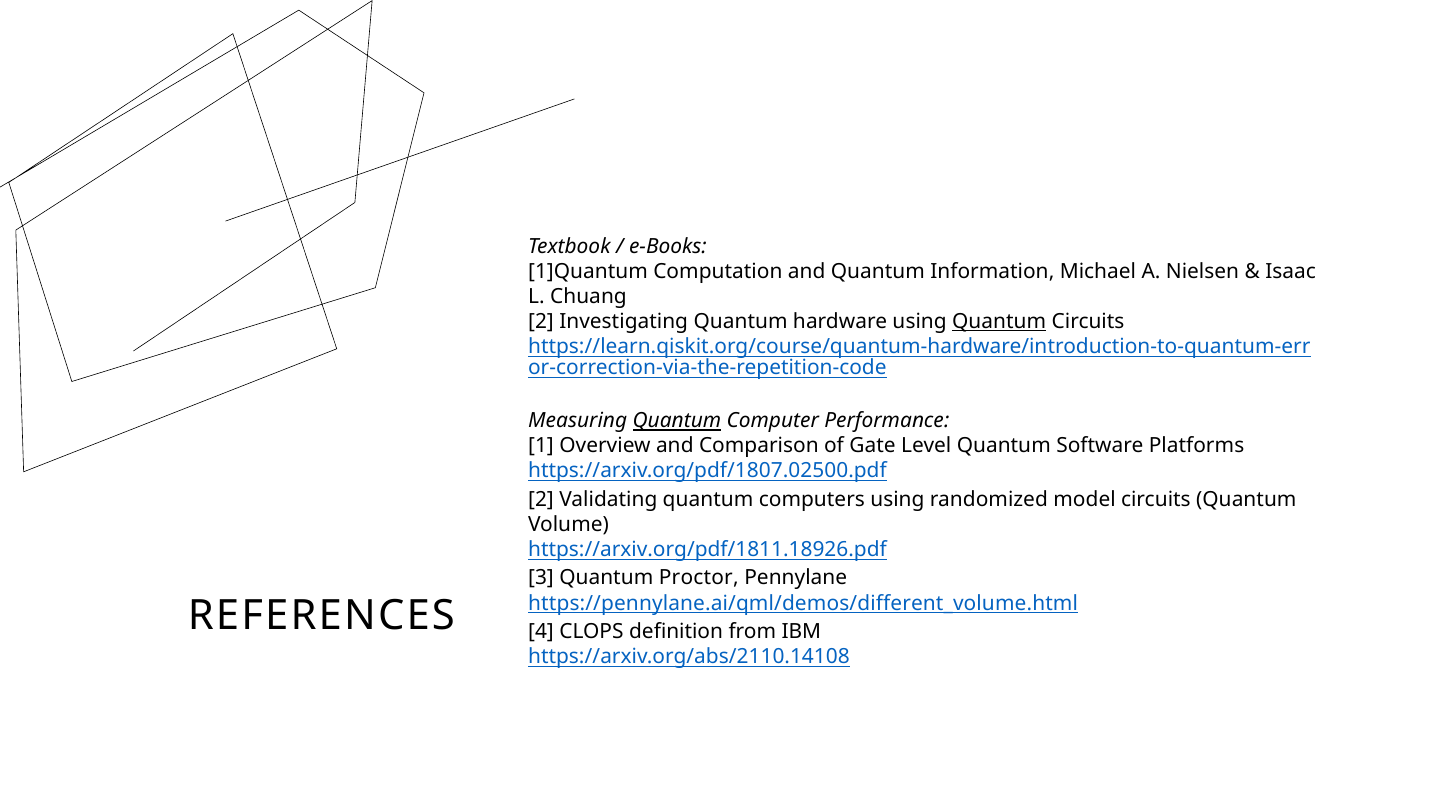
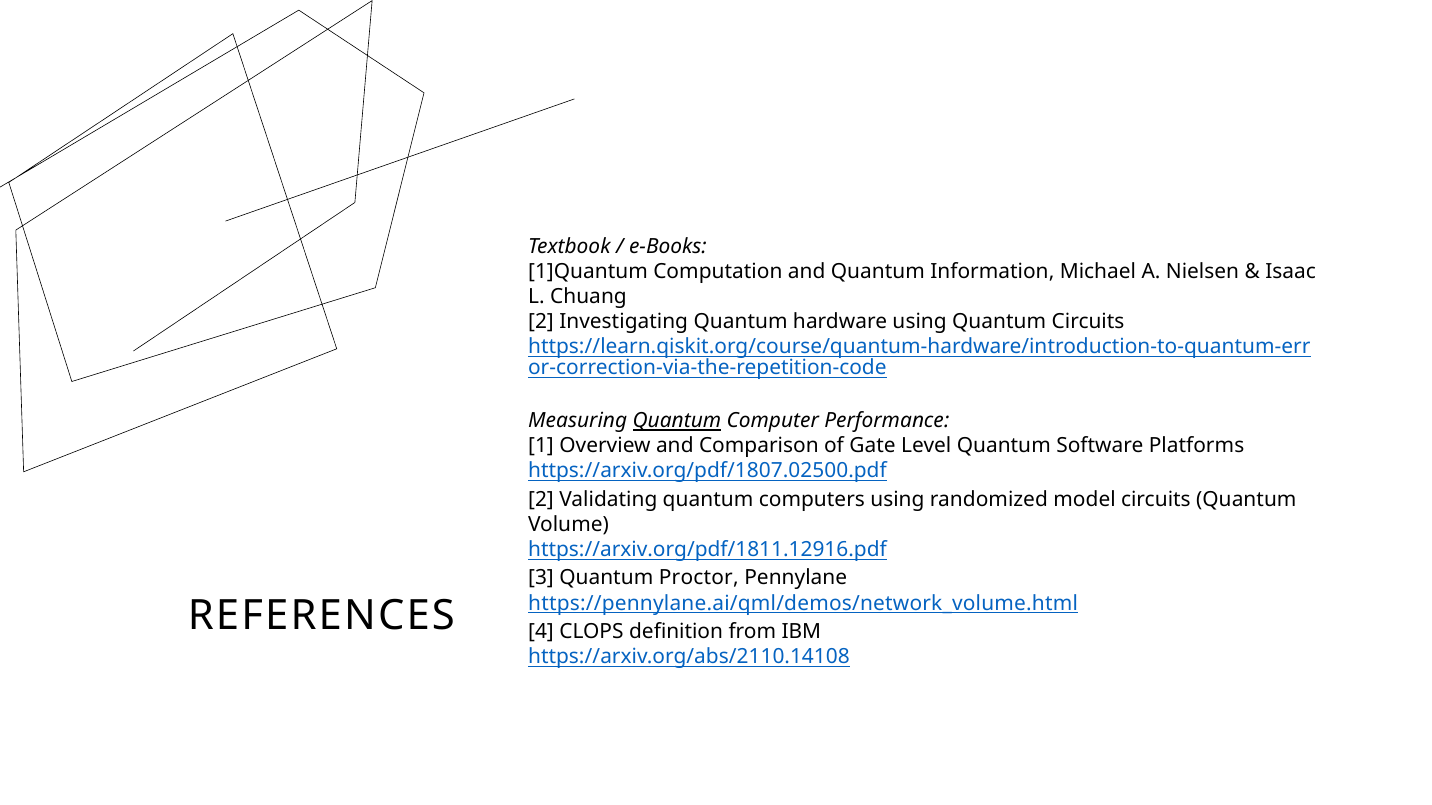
Quantum at (999, 322) underline: present -> none
https://arxiv.org/pdf/1811.18926.pdf: https://arxiv.org/pdf/1811.18926.pdf -> https://arxiv.org/pdf/1811.12916.pdf
https://pennylane.ai/qml/demos/different_volume.html: https://pennylane.ai/qml/demos/different_volume.html -> https://pennylane.ai/qml/demos/network_volume.html
